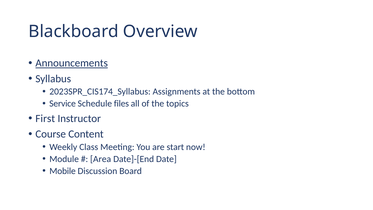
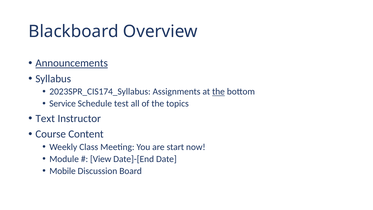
the at (218, 92) underline: none -> present
files: files -> test
First: First -> Text
Area: Area -> View
